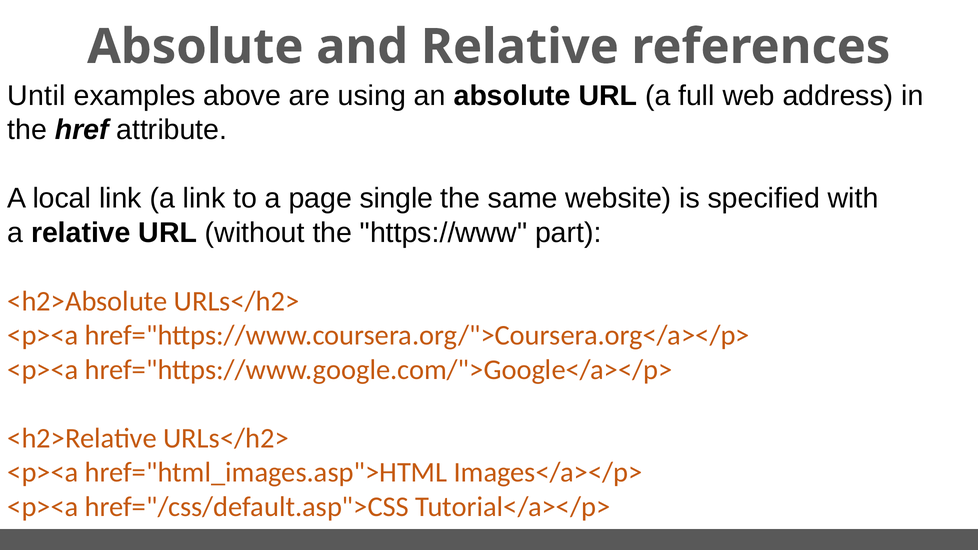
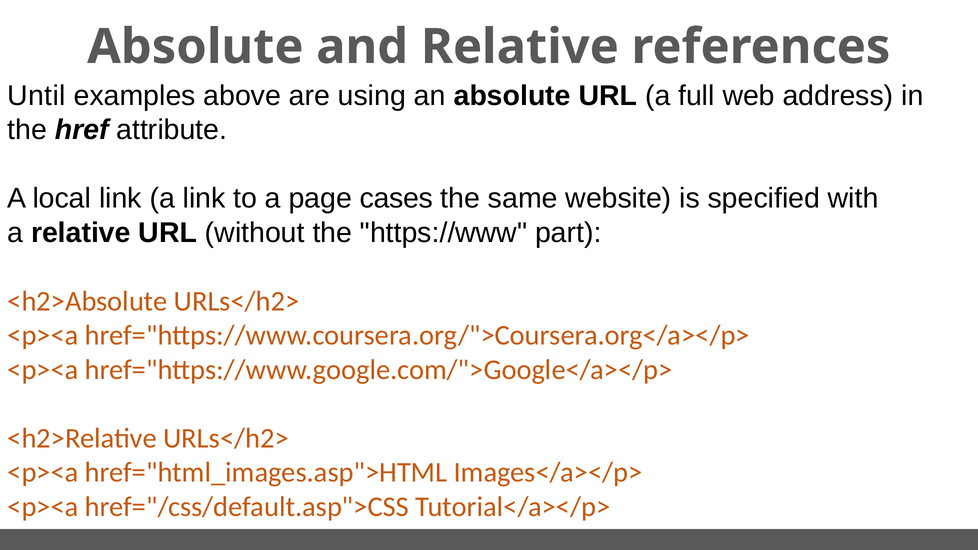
single: single -> cases
